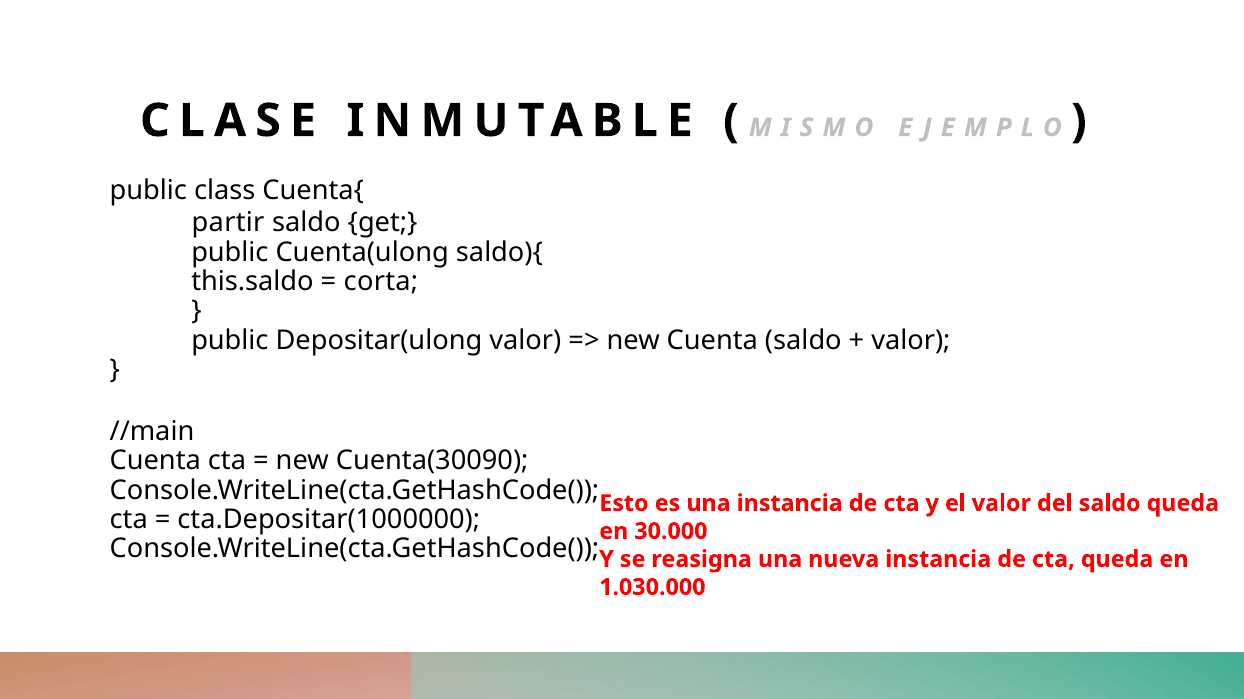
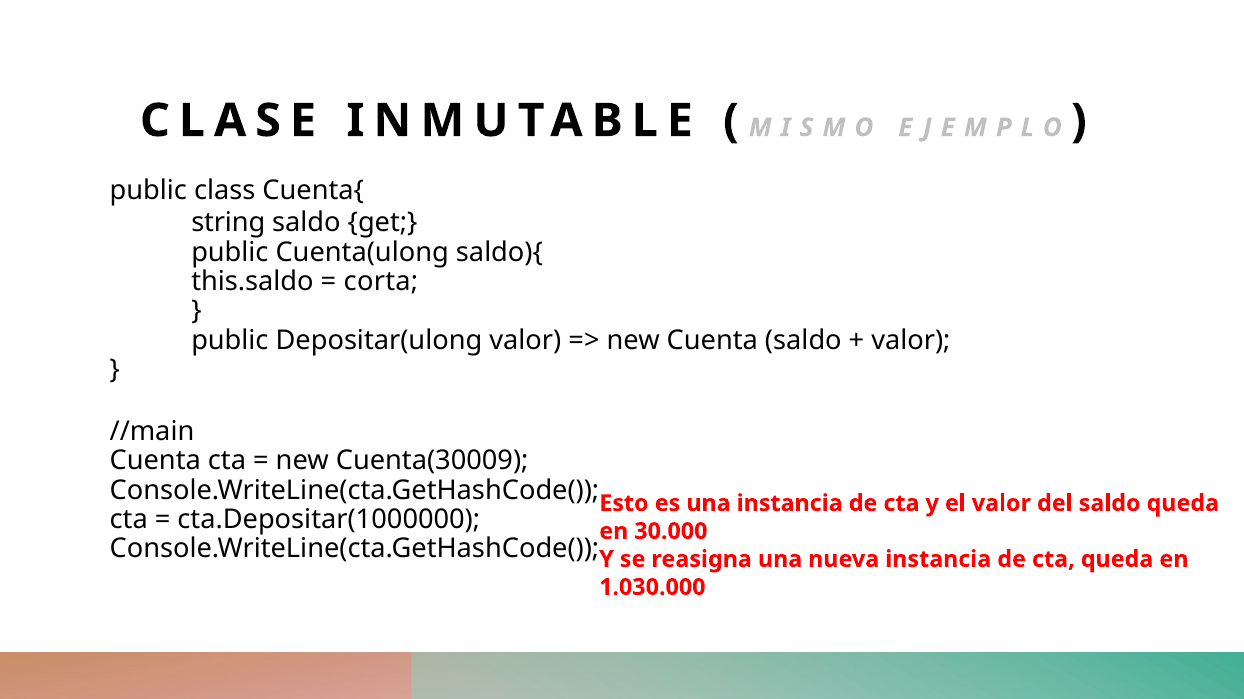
partir: partir -> string
Cuenta(30090: Cuenta(30090 -> Cuenta(30009
